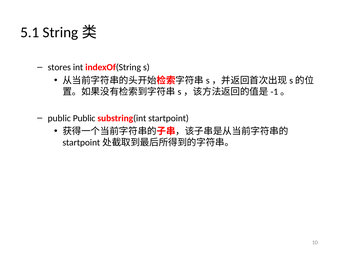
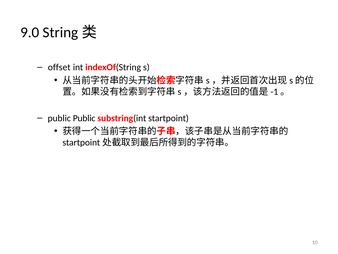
5.1: 5.1 -> 9.0
stores: stores -> offset
